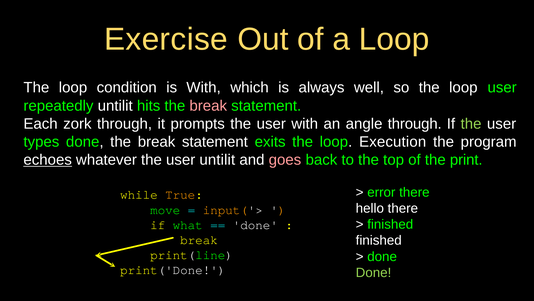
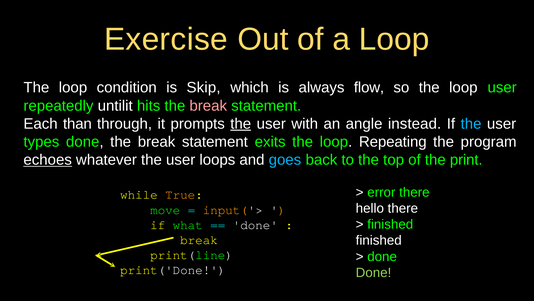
is With: With -> Skip
well: well -> flow
zork: zork -> than
the at (241, 124) underline: none -> present
angle through: through -> instead
the at (471, 124) colour: light green -> light blue
Execution: Execution -> Repeating
user untilit: untilit -> loops
goes colour: pink -> light blue
